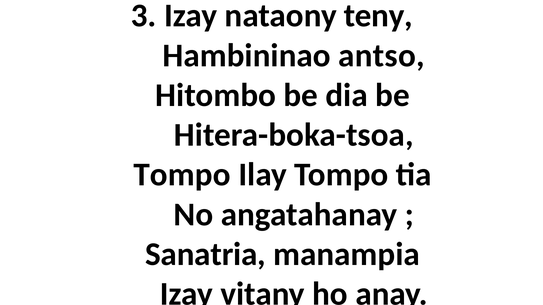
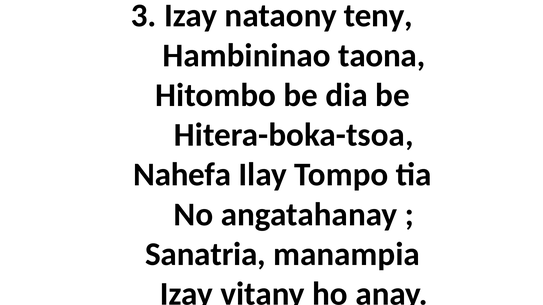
antso: antso -> taona
Tompo at (182, 175): Tompo -> Nahefa
